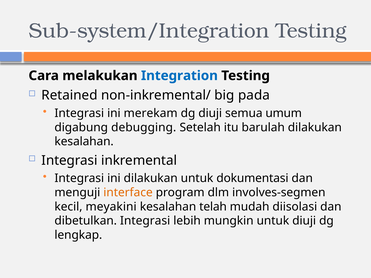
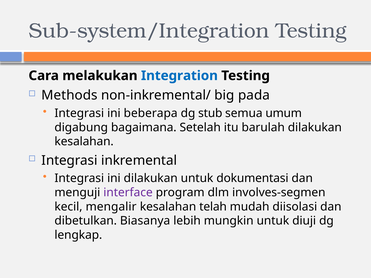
Retained: Retained -> Methods
merekam: merekam -> beberapa
dg diuji: diuji -> stub
debugging: debugging -> bagaimana
interface colour: orange -> purple
meyakini: meyakini -> mengalir
dibetulkan Integrasi: Integrasi -> Biasanya
